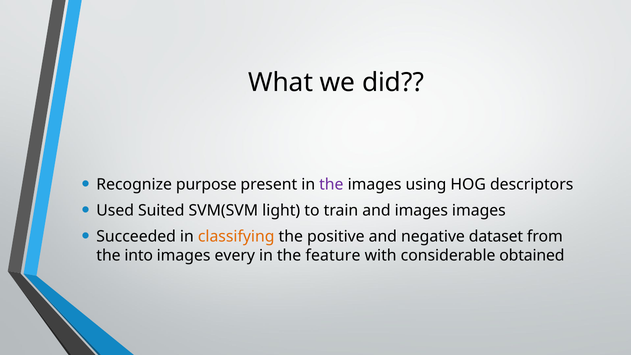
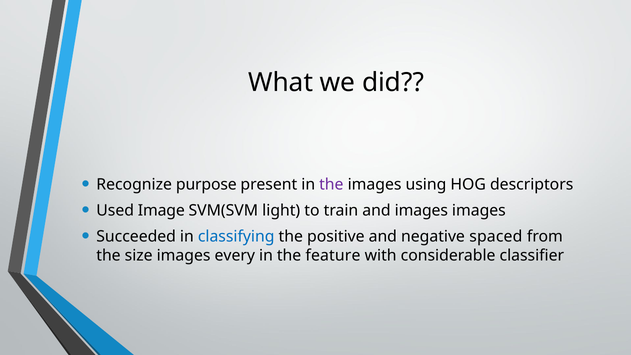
Suited: Suited -> Image
classifying colour: orange -> blue
dataset: dataset -> spaced
into: into -> size
obtained: obtained -> classifier
